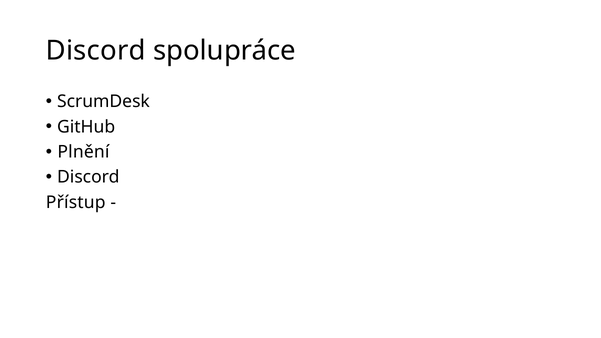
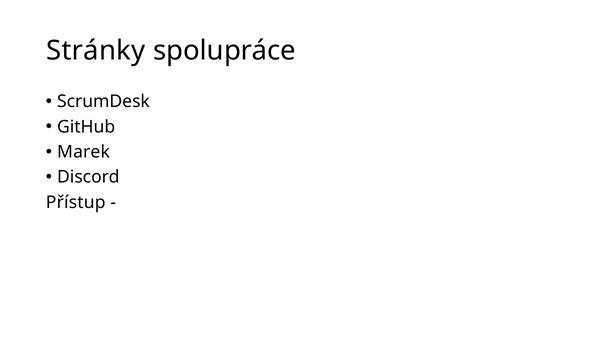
Discord at (96, 50): Discord -> Stránky
Plnění: Plnění -> Marek
